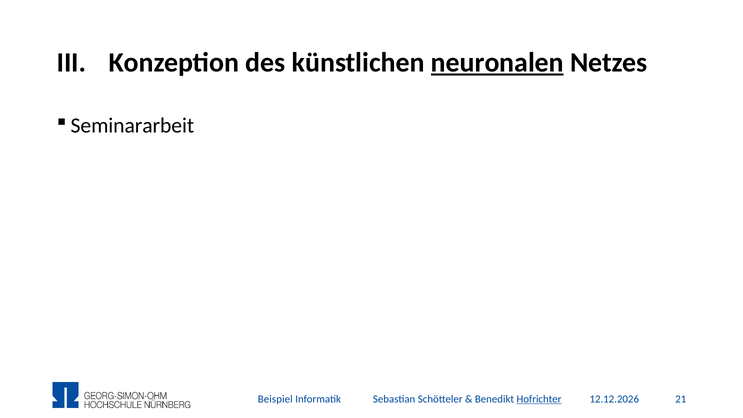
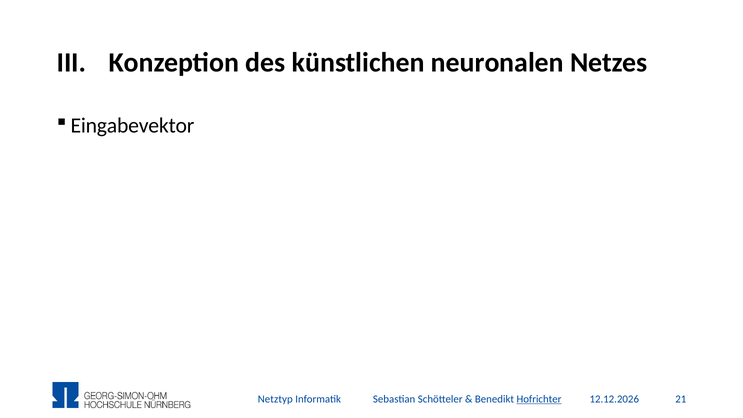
neuronalen underline: present -> none
Seminararbeit: Seminararbeit -> Eingabevektor
Beispiel: Beispiel -> Netztyp
